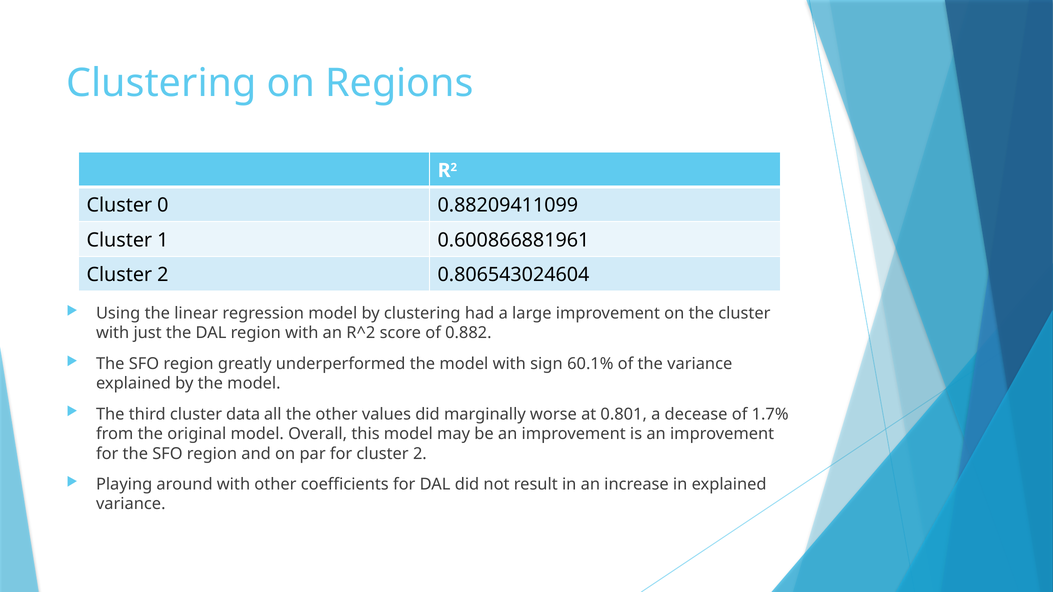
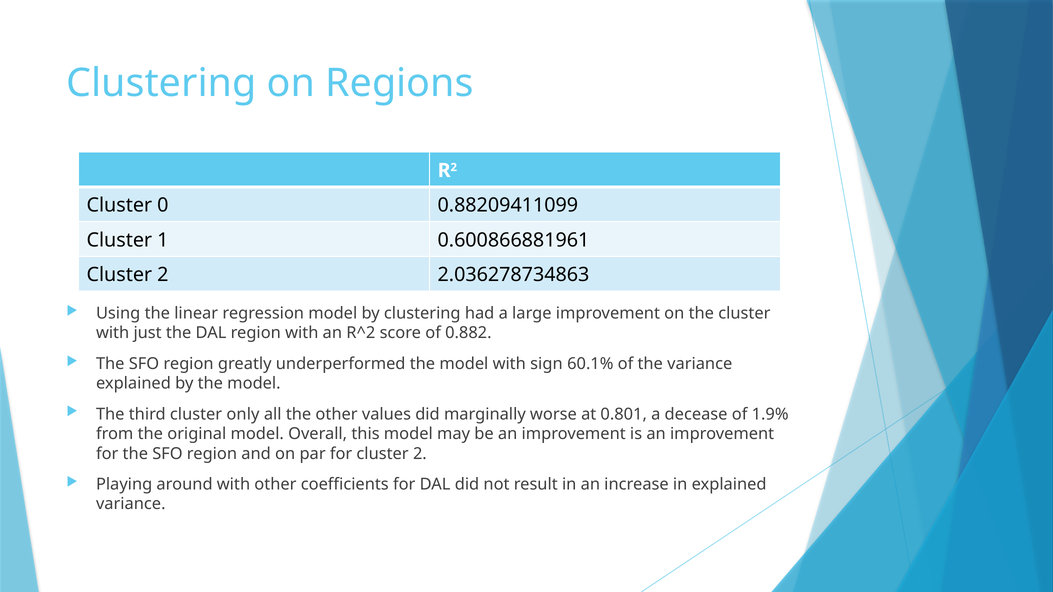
0.806543024604: 0.806543024604 -> 2.036278734863
data: data -> only
1.7%: 1.7% -> 1.9%
